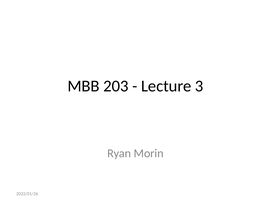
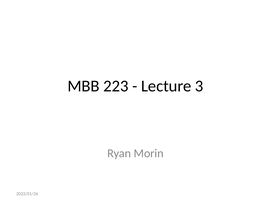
203: 203 -> 223
